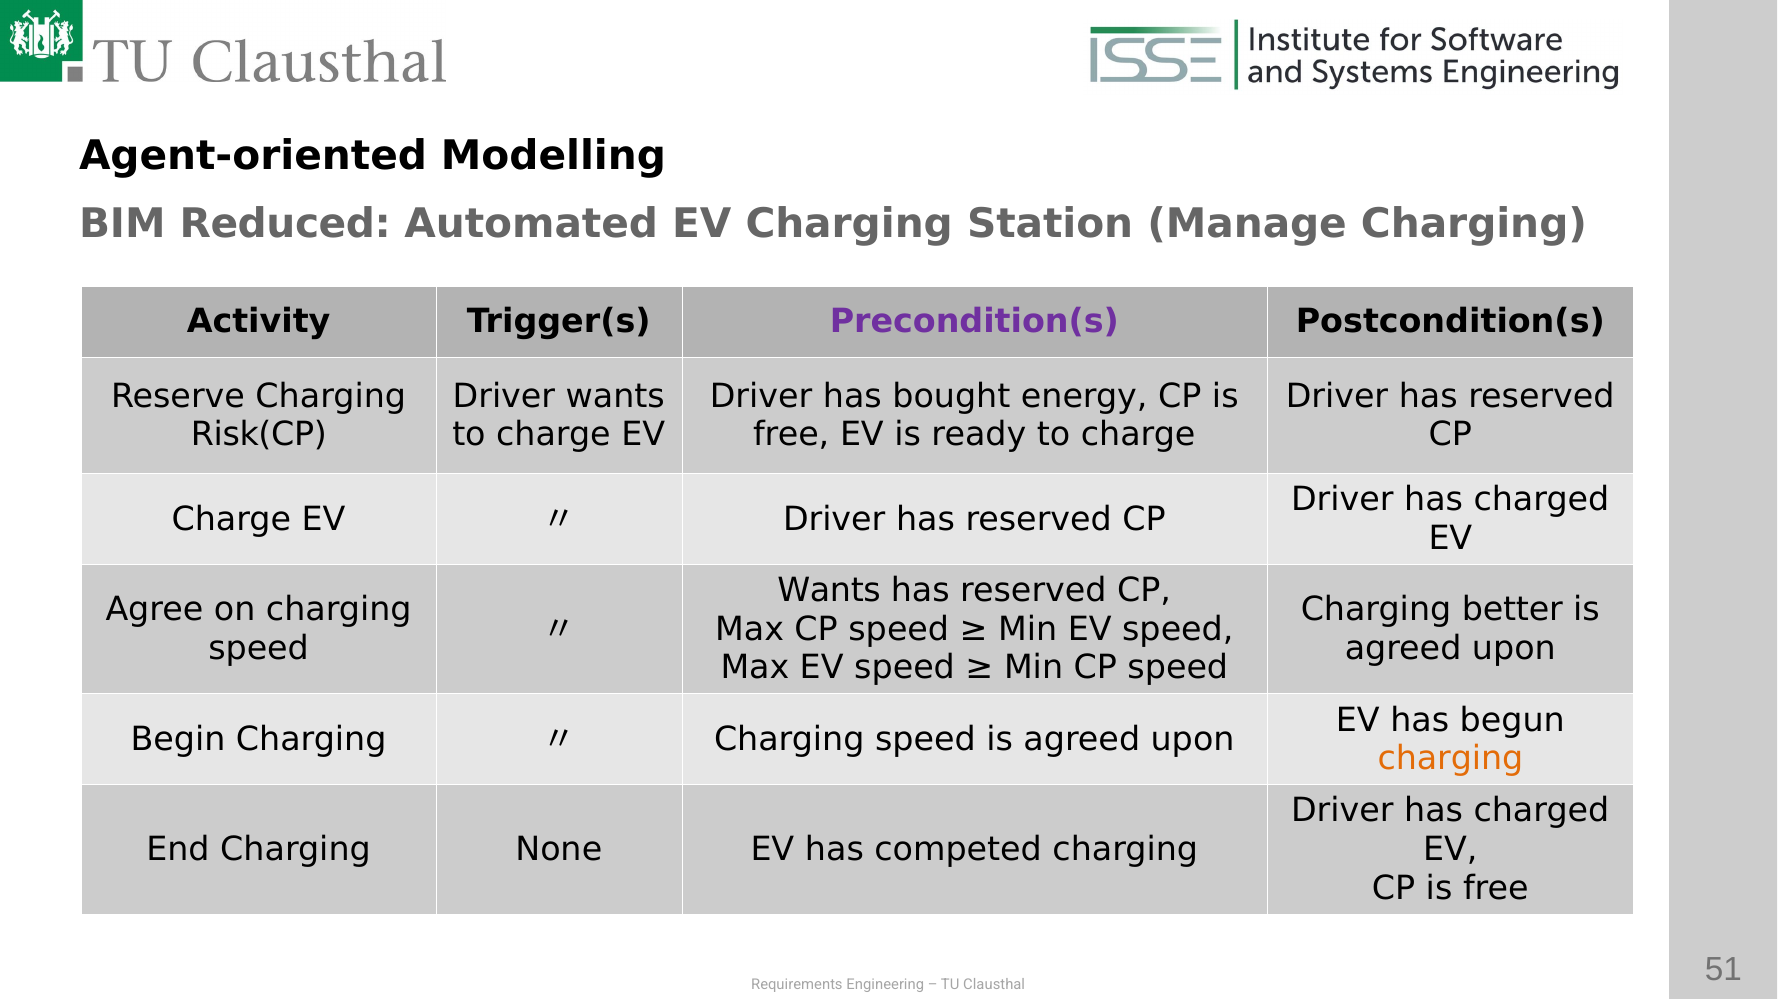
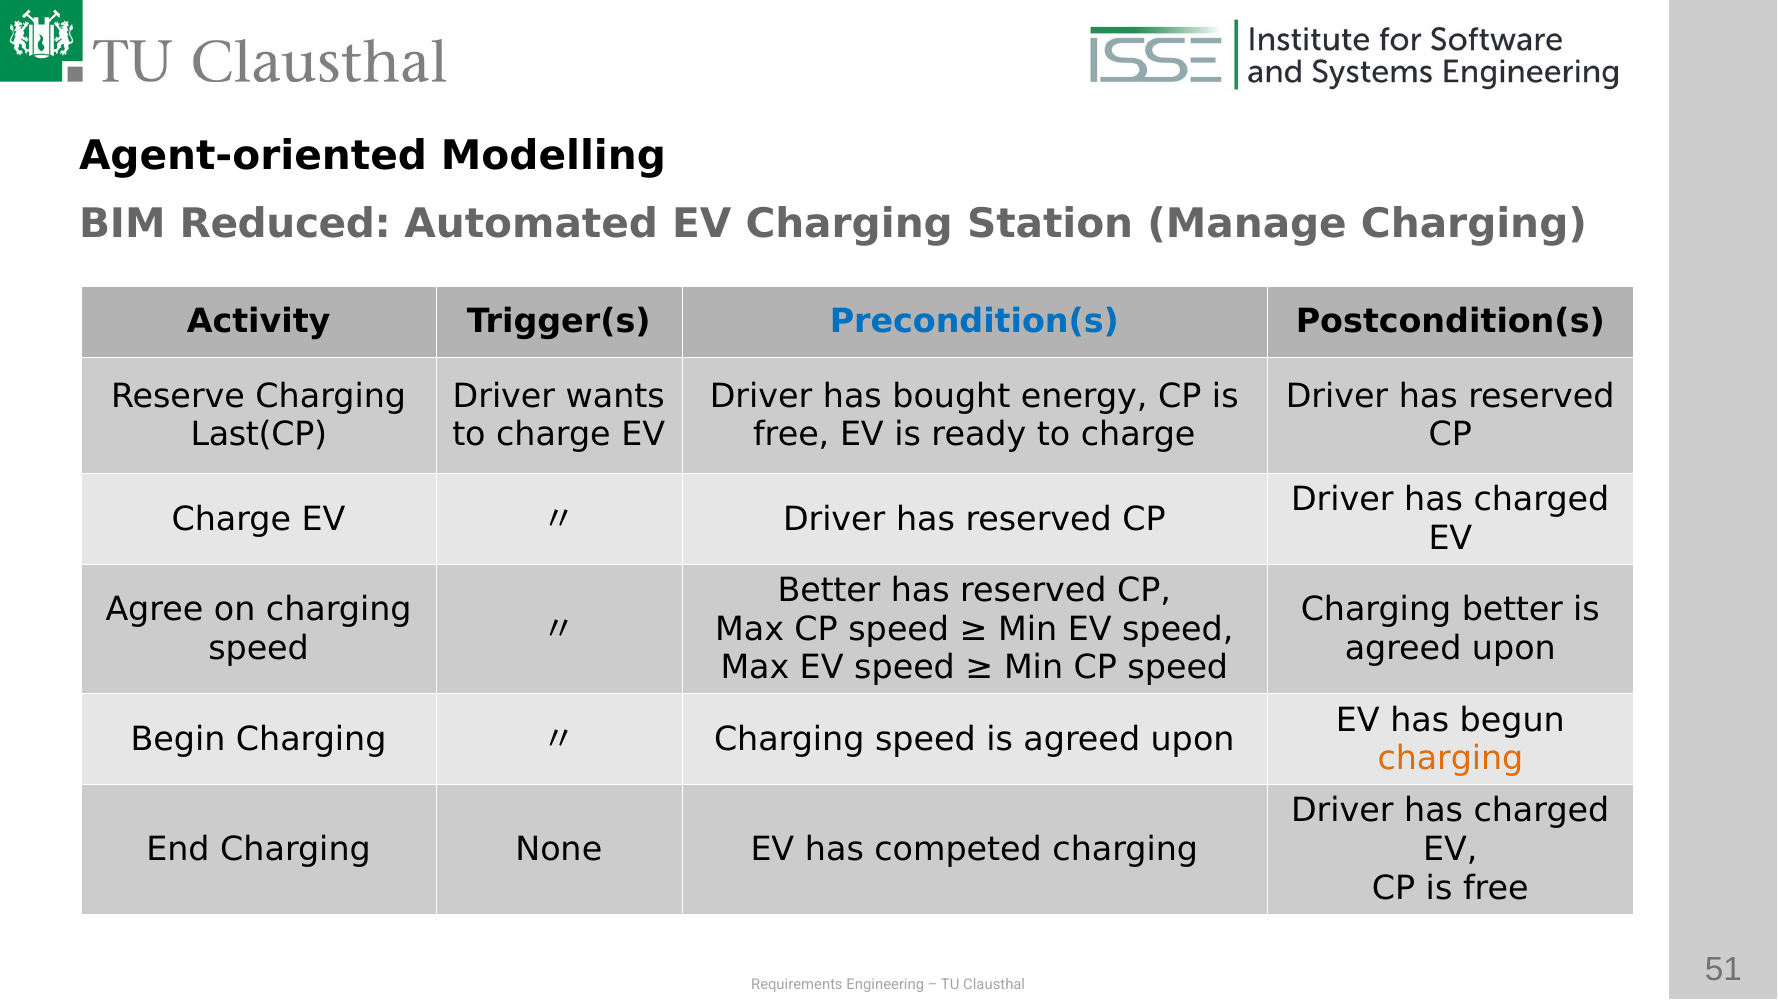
Precondition(s colour: purple -> blue
Risk(CP: Risk(CP -> Last(CP
Wants at (829, 591): Wants -> Better
